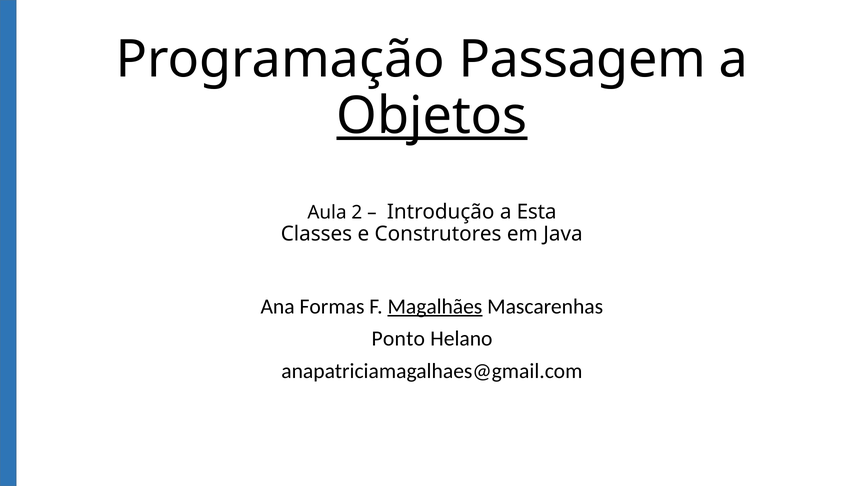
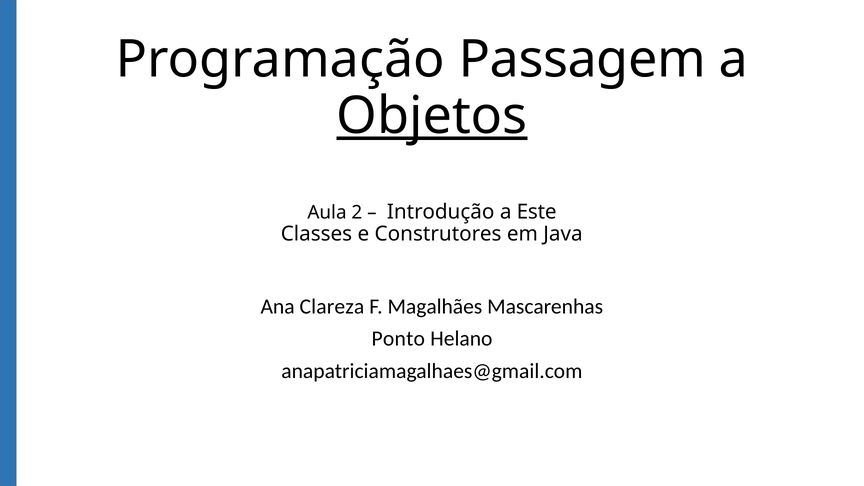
Esta: Esta -> Este
Formas: Formas -> Clareza
Magalhães underline: present -> none
